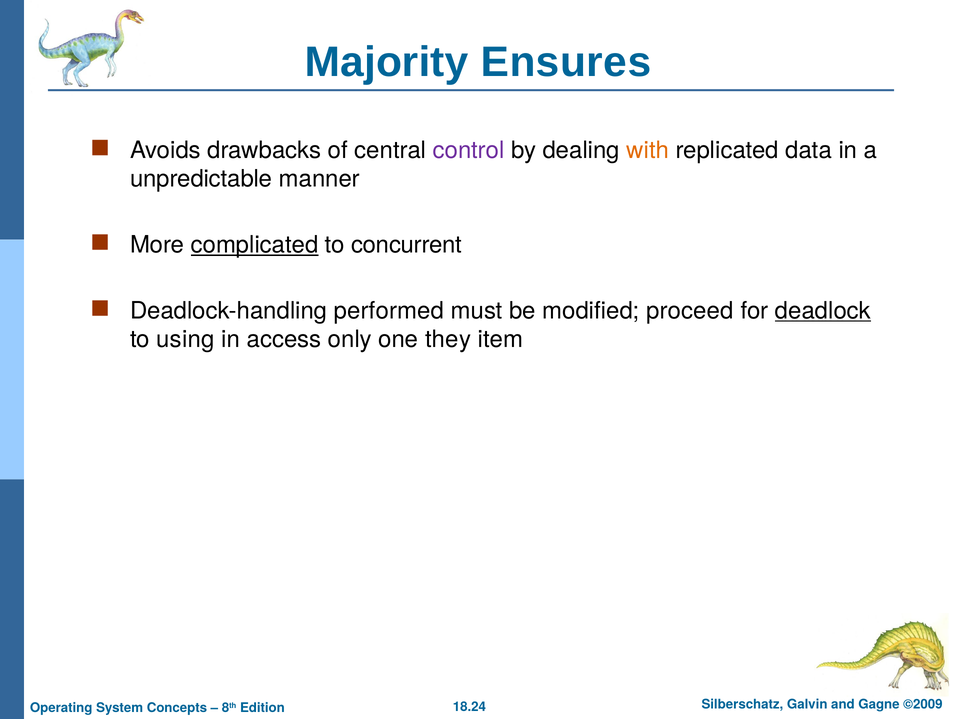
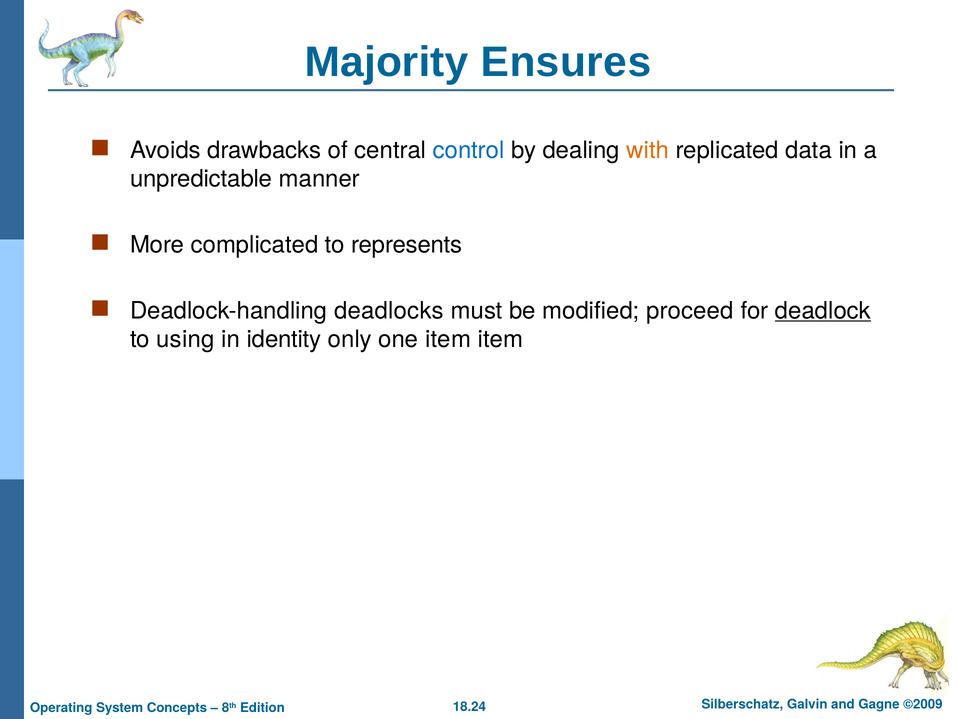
control colour: purple -> blue
complicated underline: present -> none
concurrent: concurrent -> represents
performed: performed -> deadlocks
access: access -> identity
one they: they -> item
